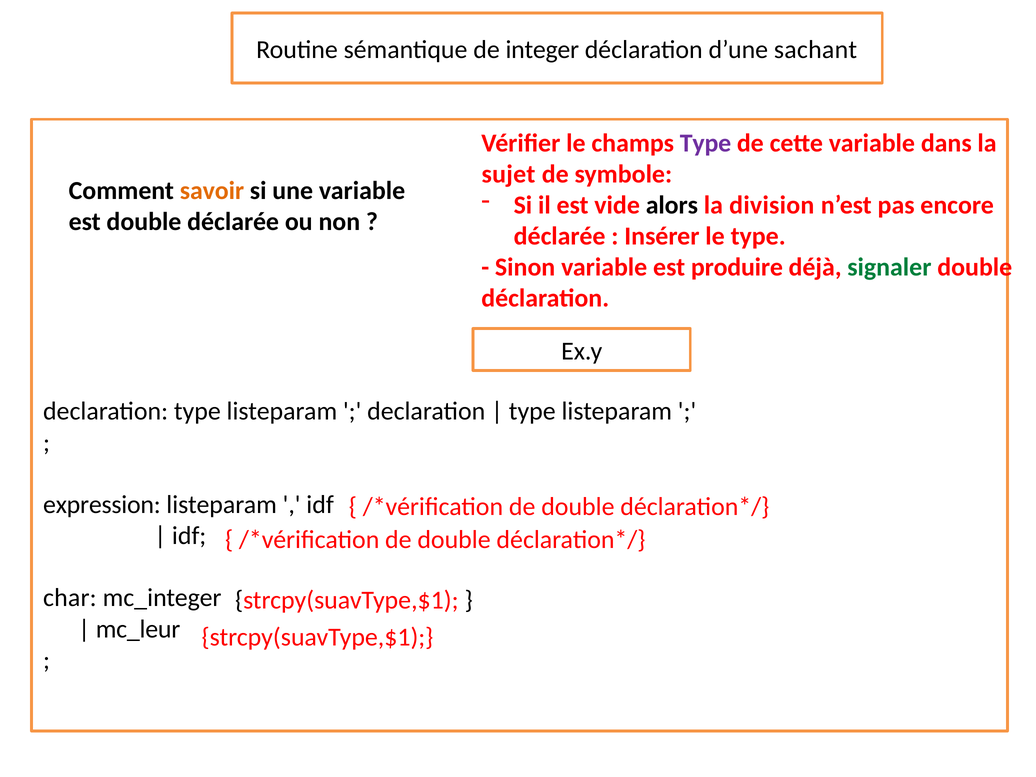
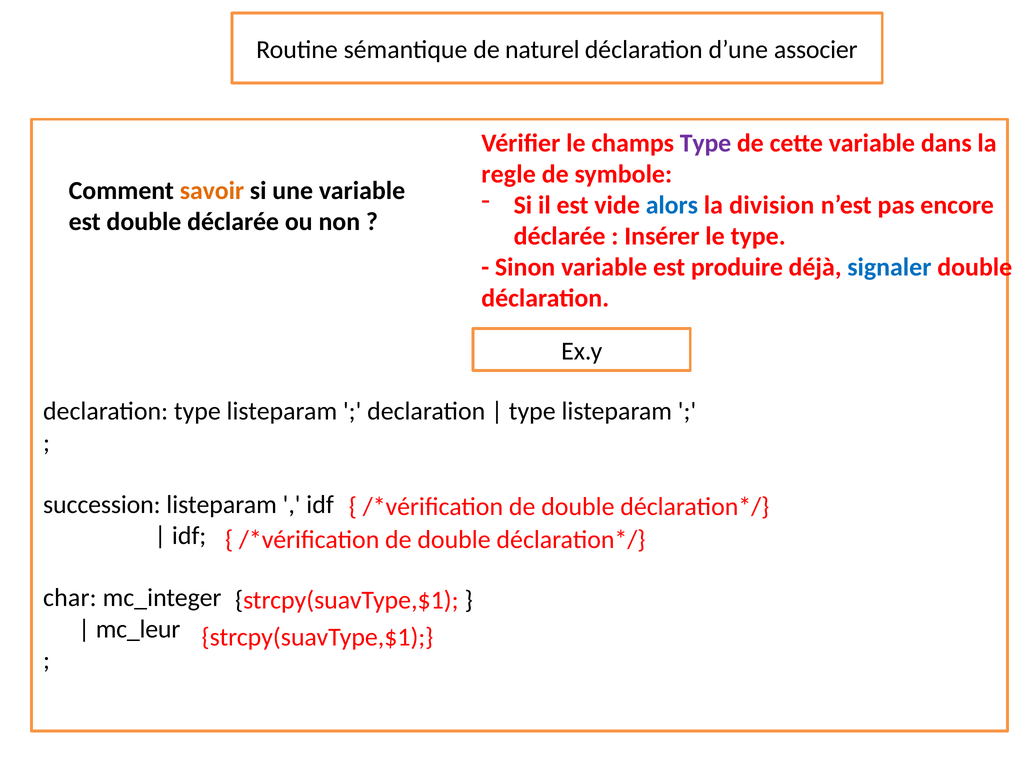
integer: integer -> naturel
sachant: sachant -> associer
sujet: sujet -> regle
alors colour: black -> blue
signaler colour: green -> blue
expression: expression -> succession
